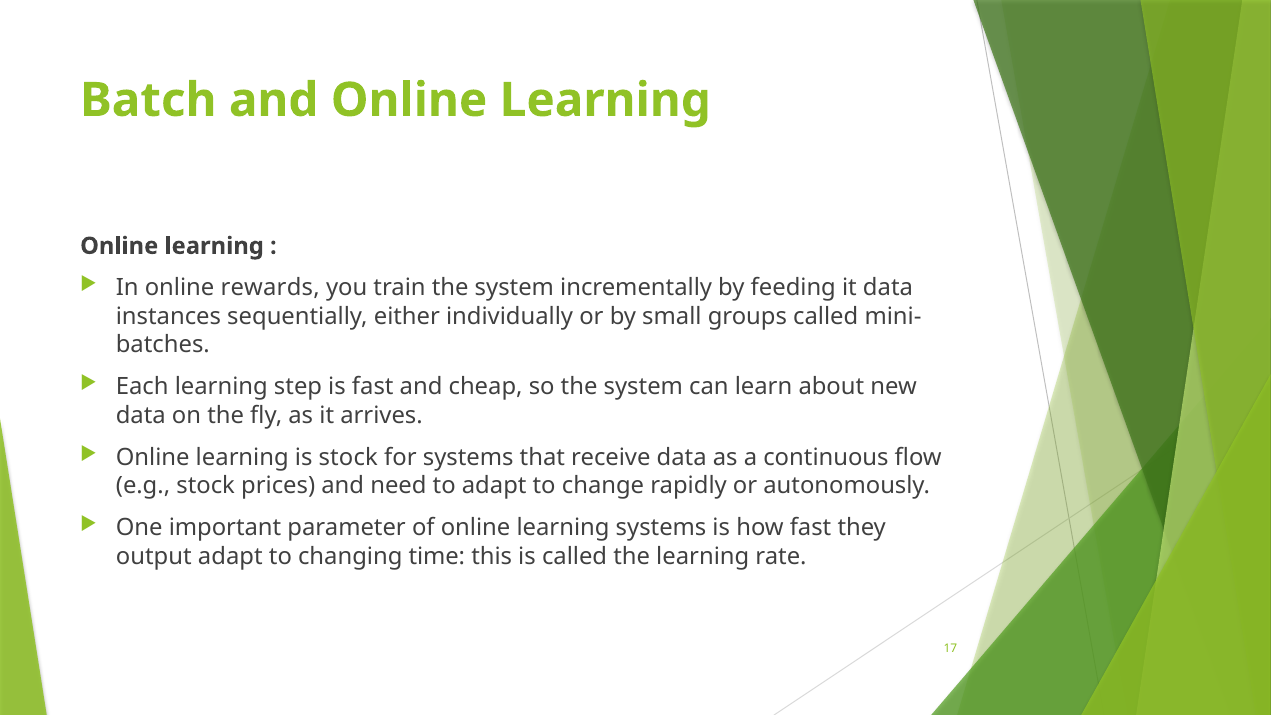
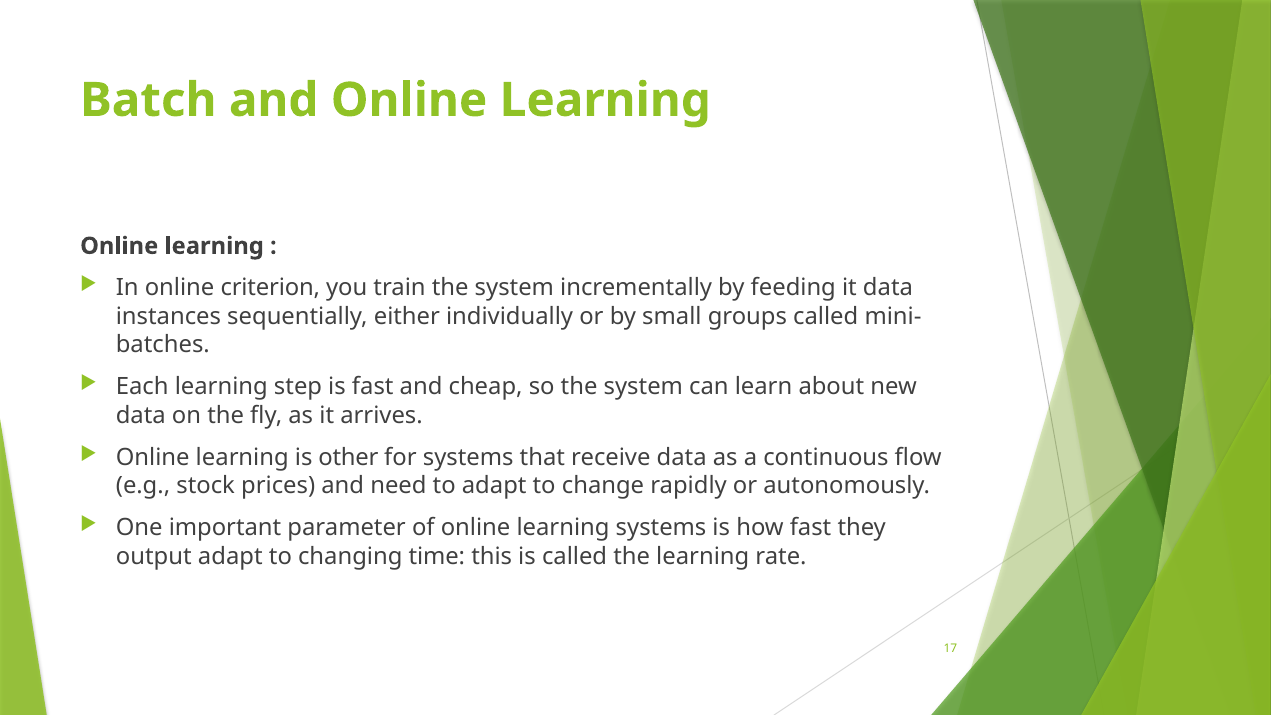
rewards: rewards -> criterion
is stock: stock -> other
